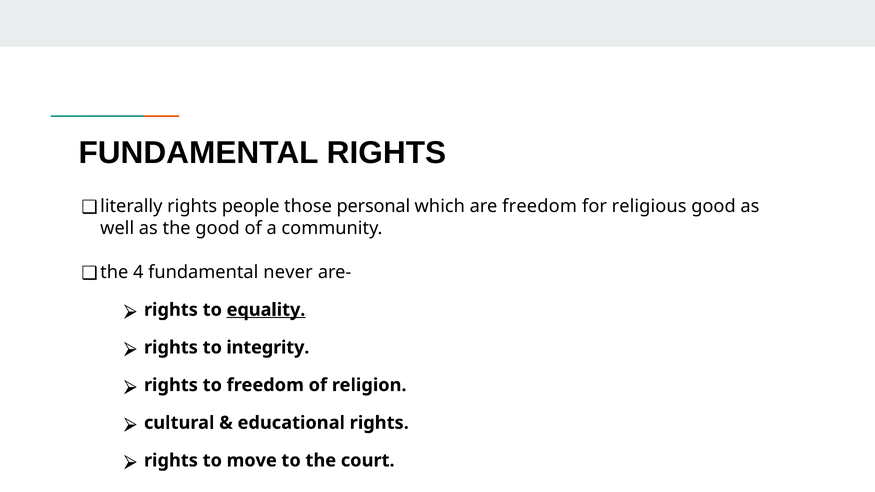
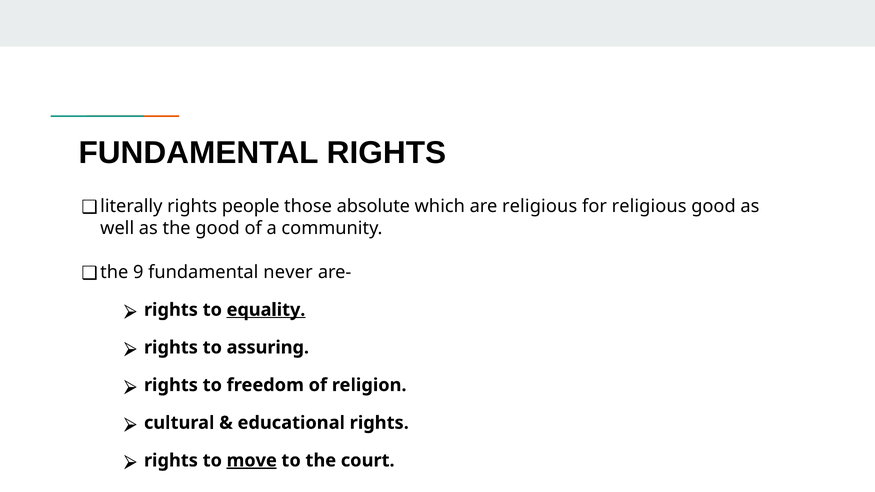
personal: personal -> absolute
are freedom: freedom -> religious
4: 4 -> 9
integrity: integrity -> assuring
move underline: none -> present
